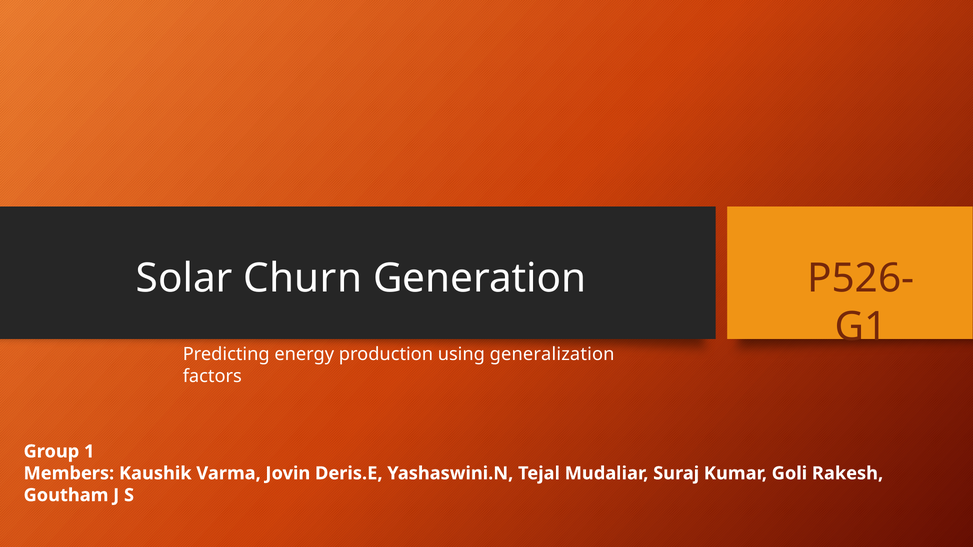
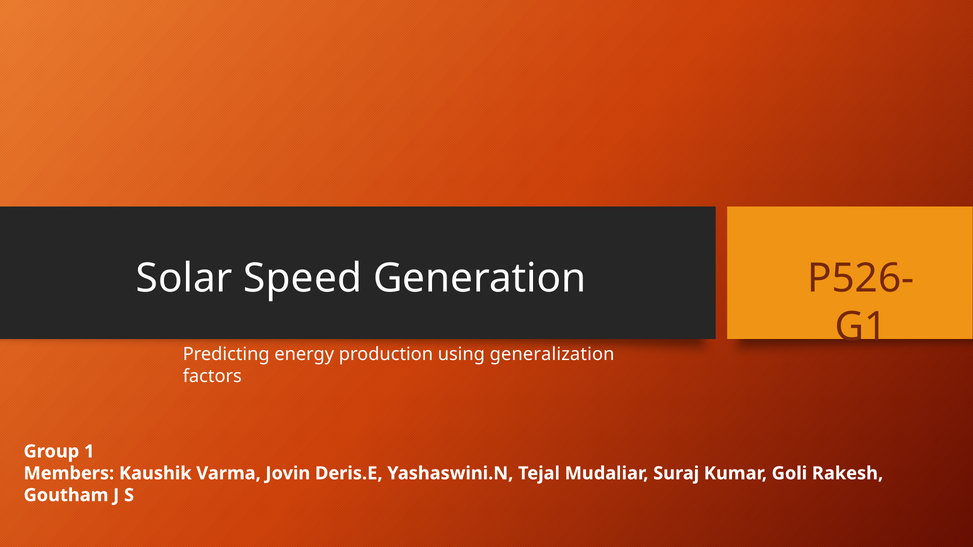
Churn: Churn -> Speed
